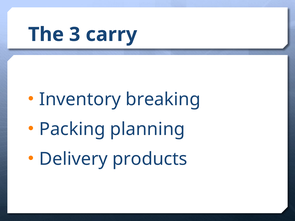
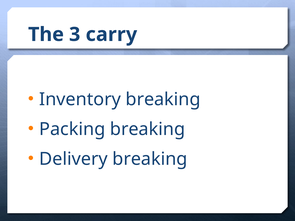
Packing planning: planning -> breaking
Delivery products: products -> breaking
